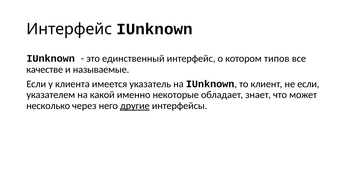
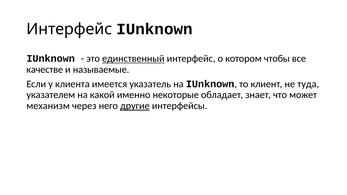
единственный underline: none -> present
типов: типов -> чтобы
не если: если -> туда
несколько: несколько -> механизм
